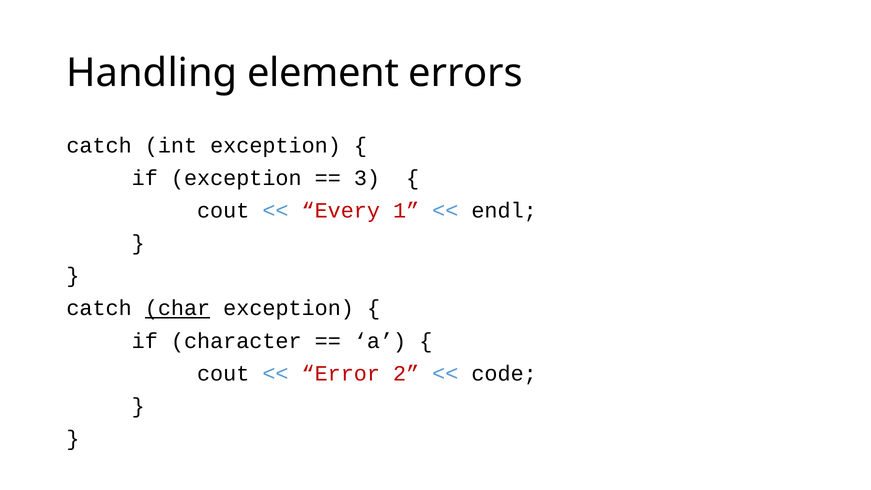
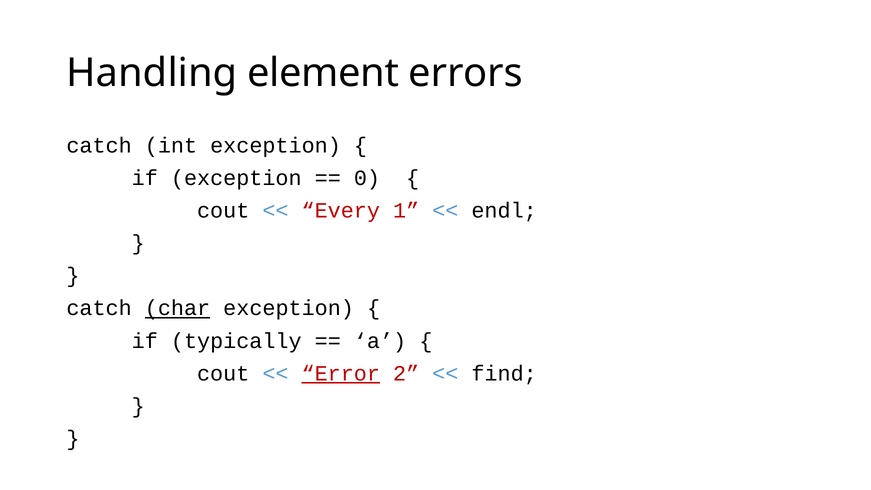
3: 3 -> 0
character: character -> typically
Error underline: none -> present
code: code -> find
